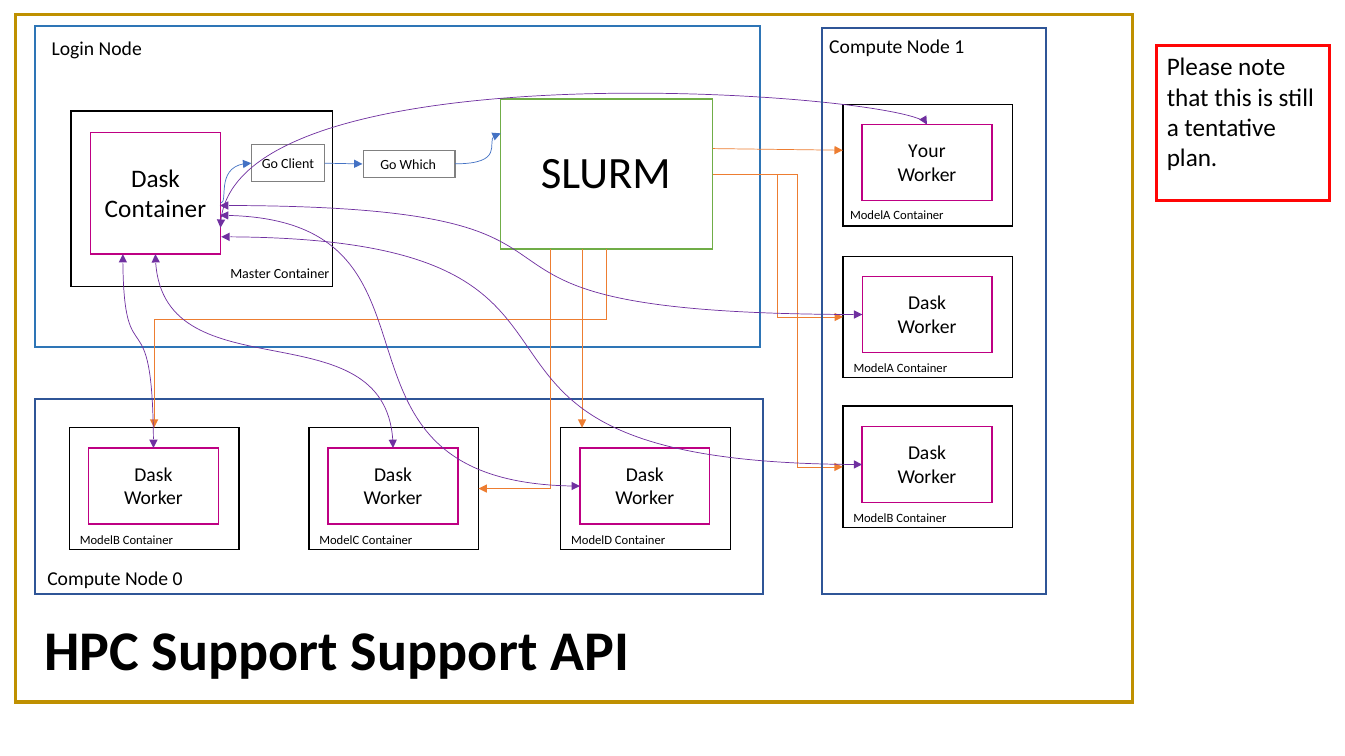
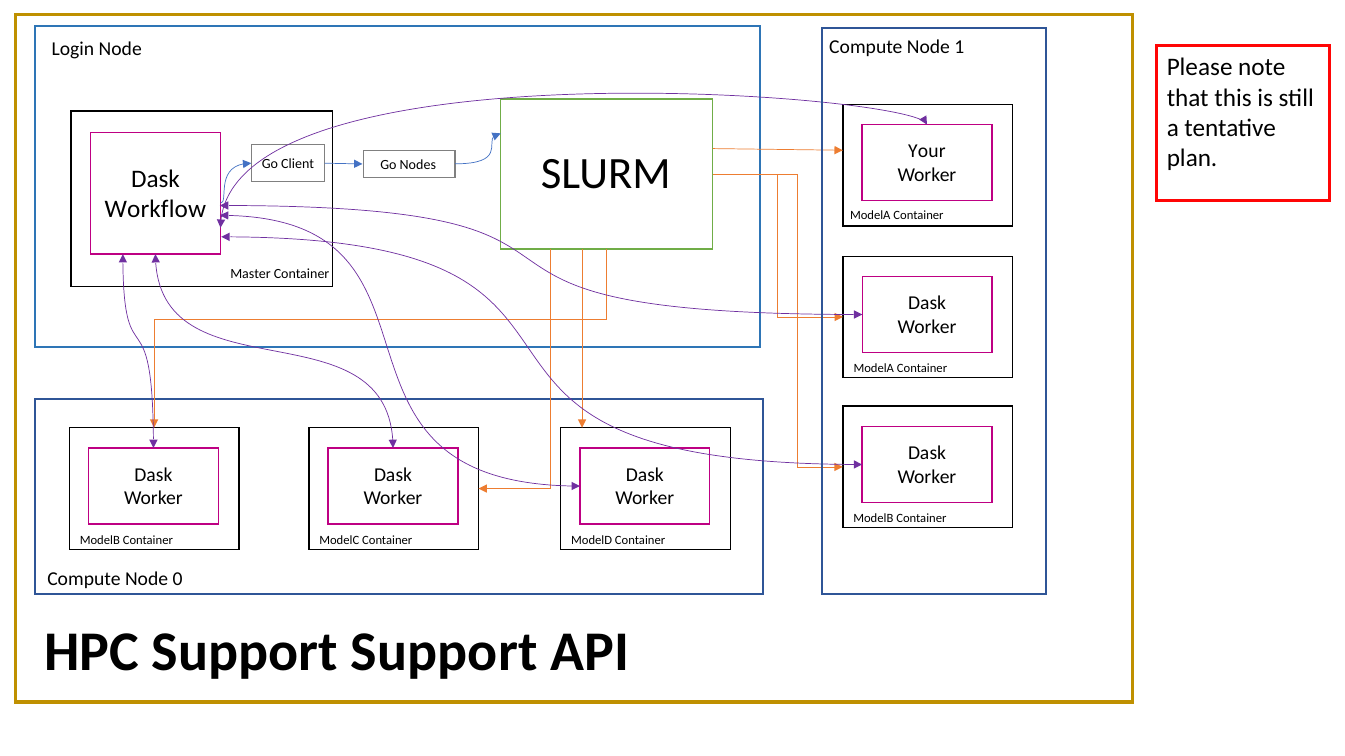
Which: Which -> Nodes
Container at (155, 210): Container -> Workflow
